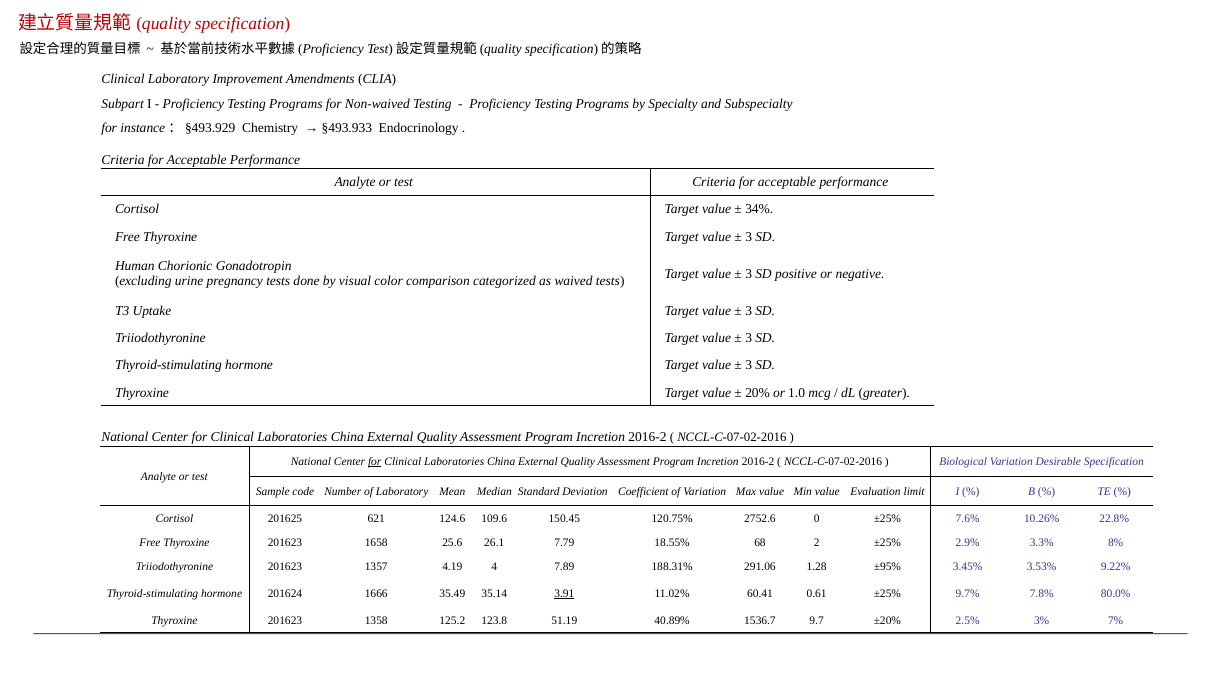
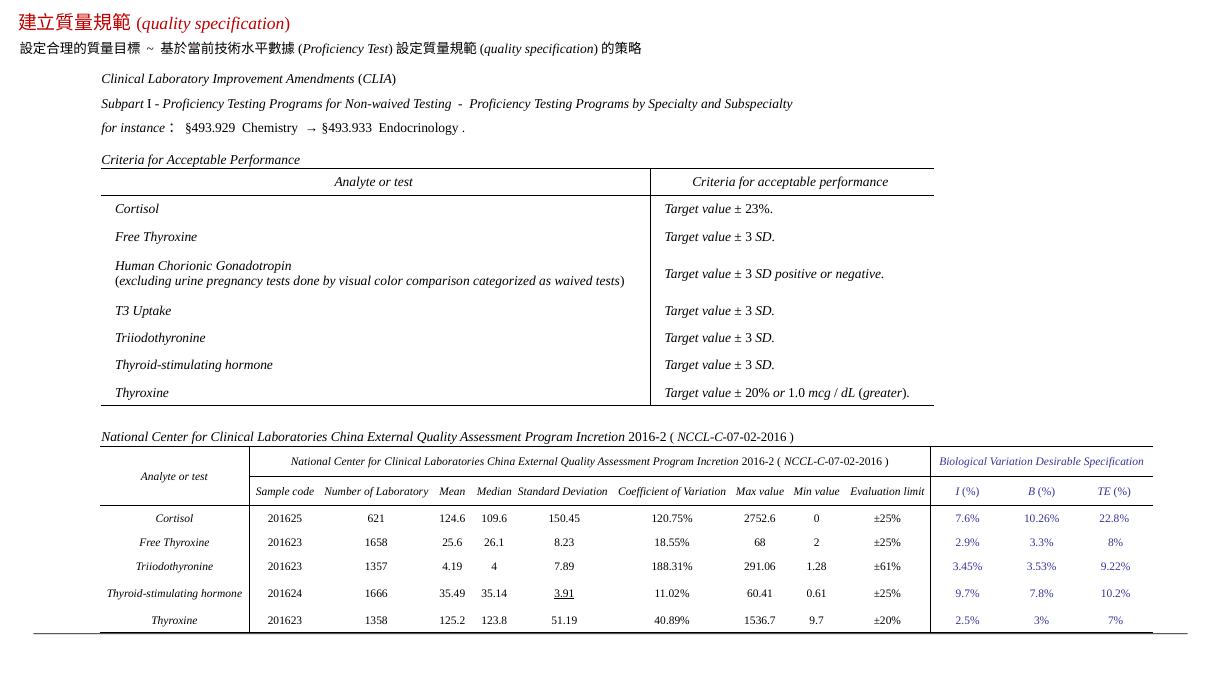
34%: 34% -> 23%
for at (375, 461) underline: present -> none
7.79: 7.79 -> 8.23
±95%: ±95% -> ±61%
80.0%: 80.0% -> 10.2%
